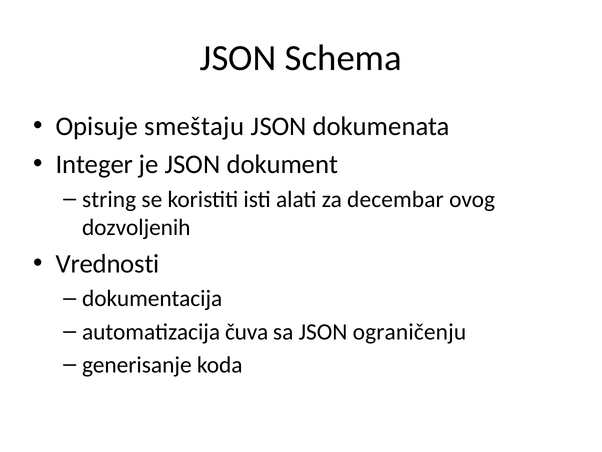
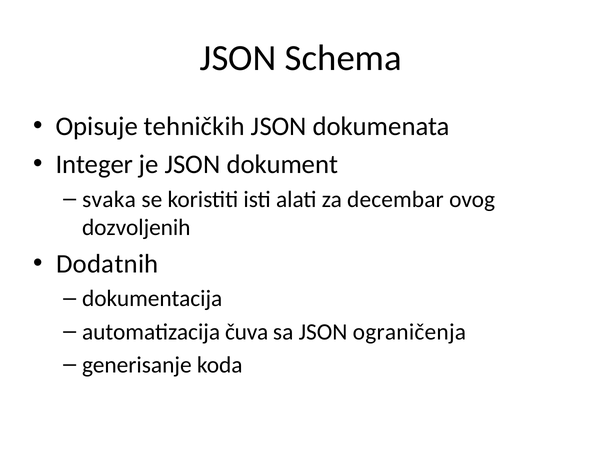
smeštaju: smeštaju -> tehničkih
string: string -> svaka
Vrednosti: Vrednosti -> Dodatnih
ograničenju: ograničenju -> ograničenja
